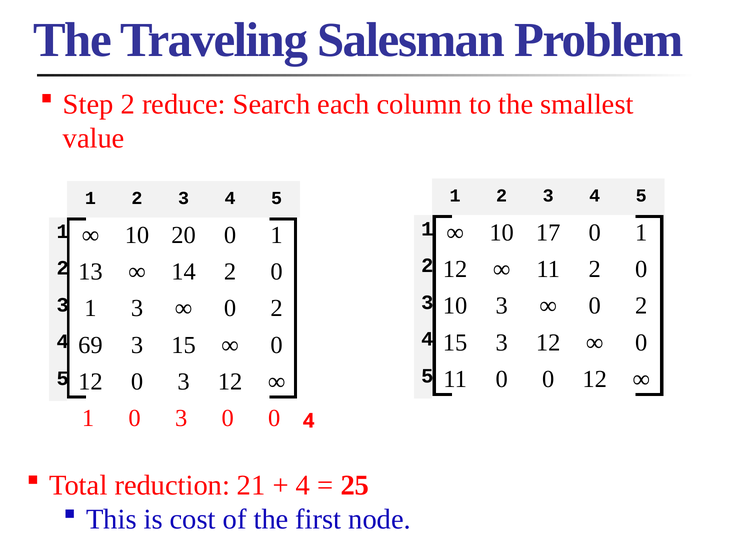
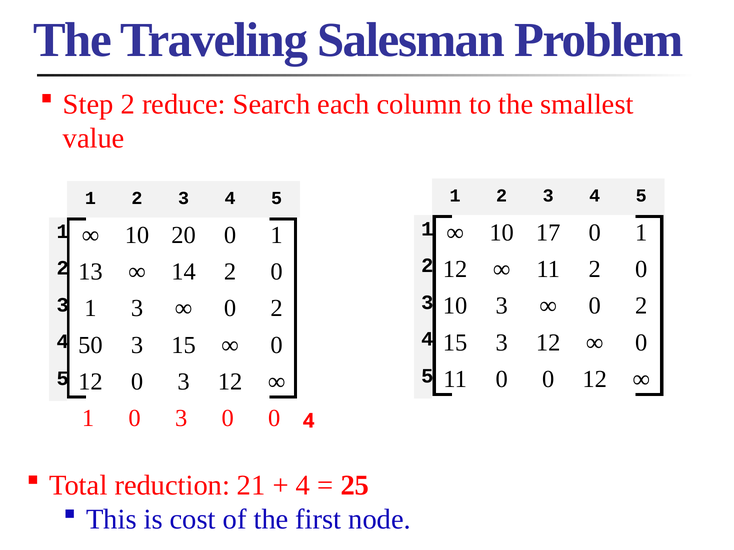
69: 69 -> 50
